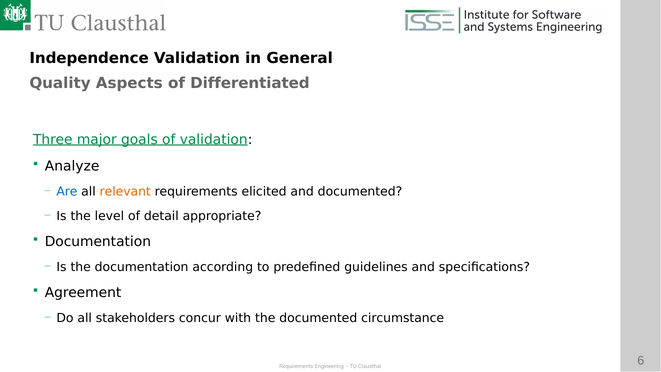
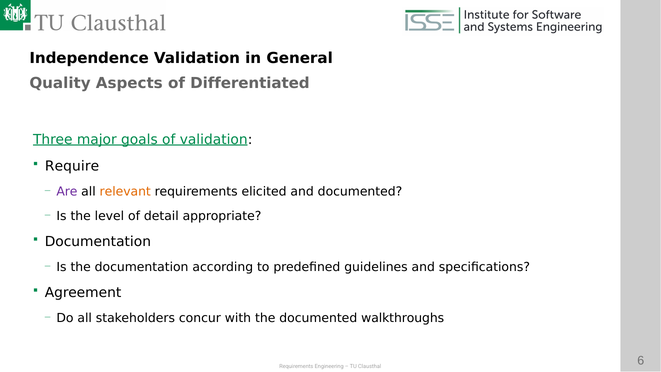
Analyze: Analyze -> Require
Are colour: blue -> purple
circumstance: circumstance -> walkthroughs
